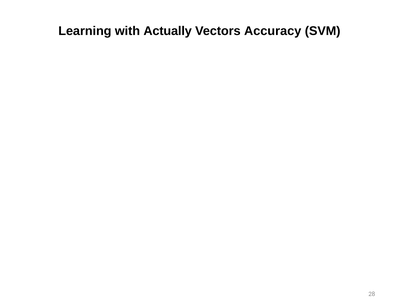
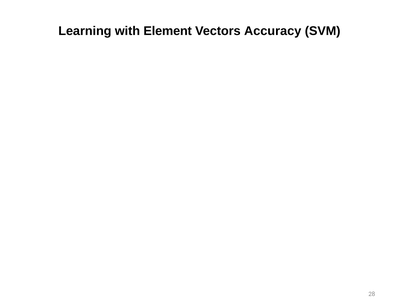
Actually: Actually -> Element
